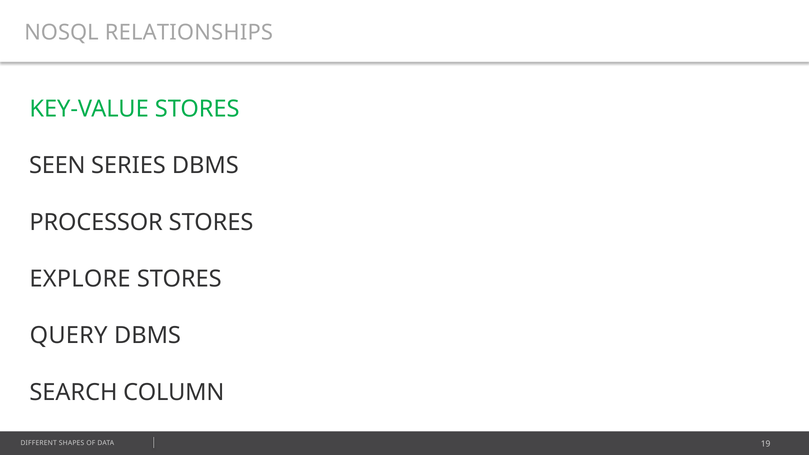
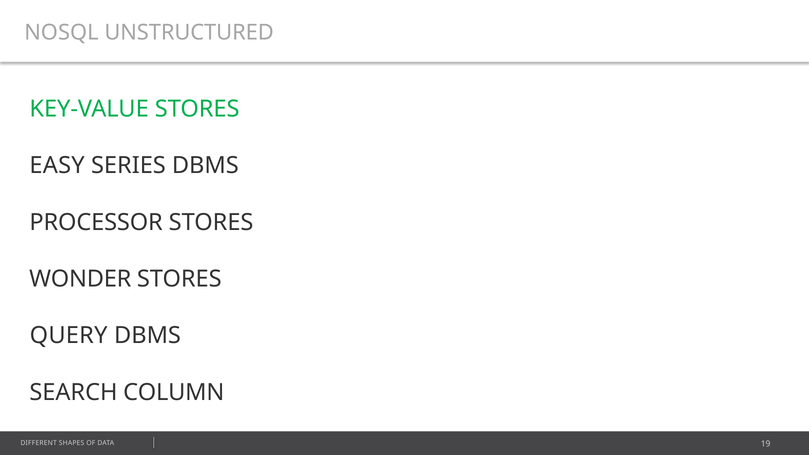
RELATIONSHIPS: RELATIONSHIPS -> UNSTRUCTURED
SEEN: SEEN -> EASY
EXPLORE: EXPLORE -> WONDER
